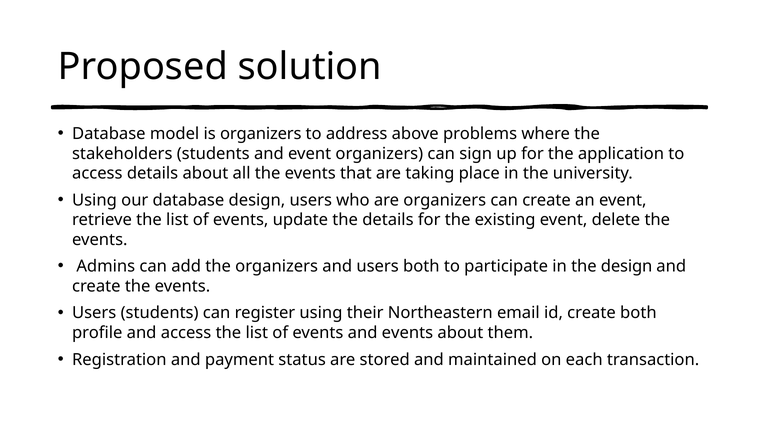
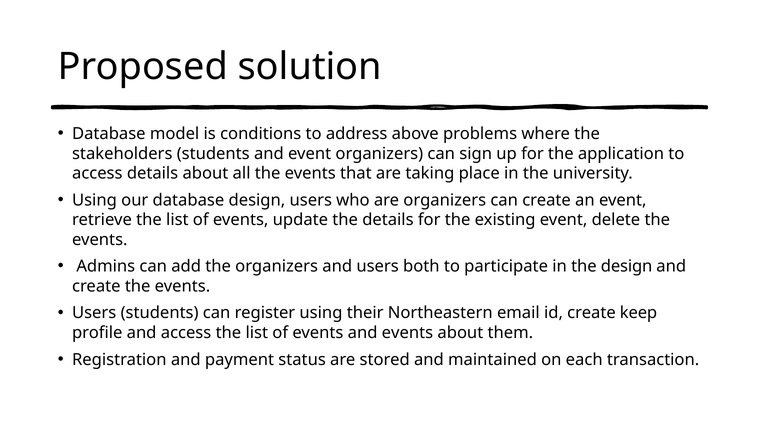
is organizers: organizers -> conditions
create both: both -> keep
